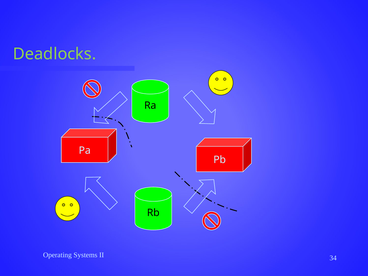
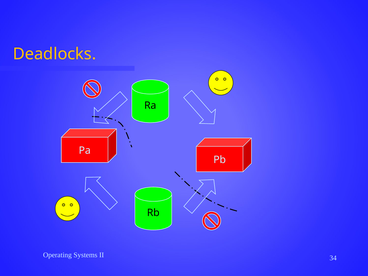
Deadlocks colour: light green -> yellow
